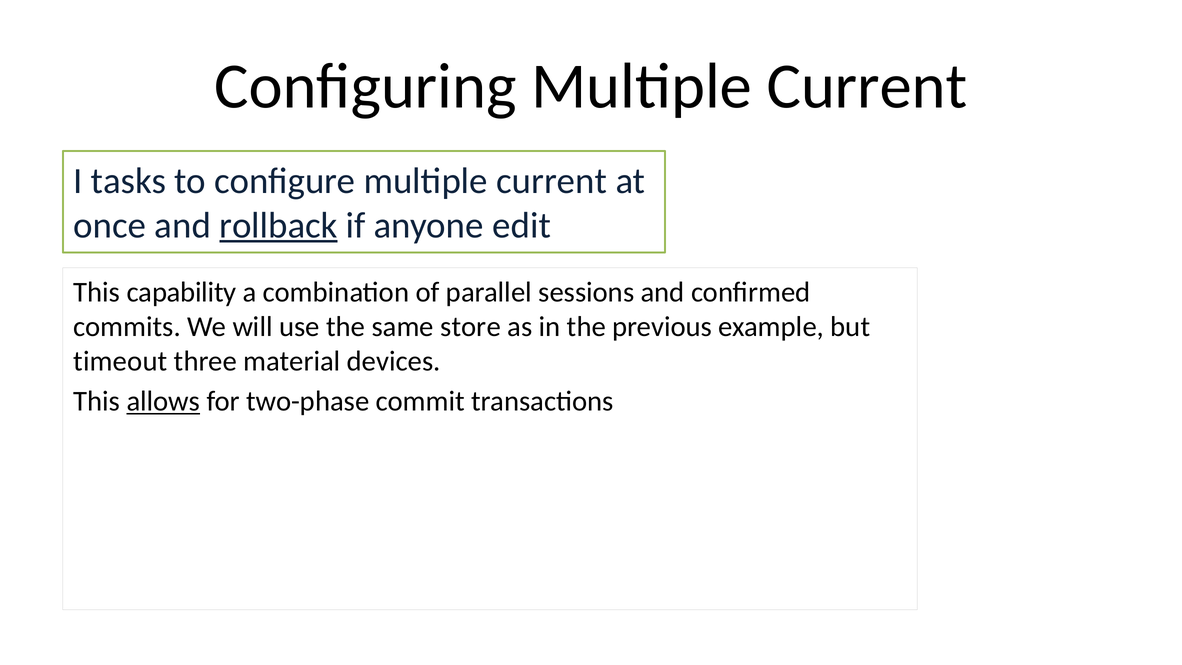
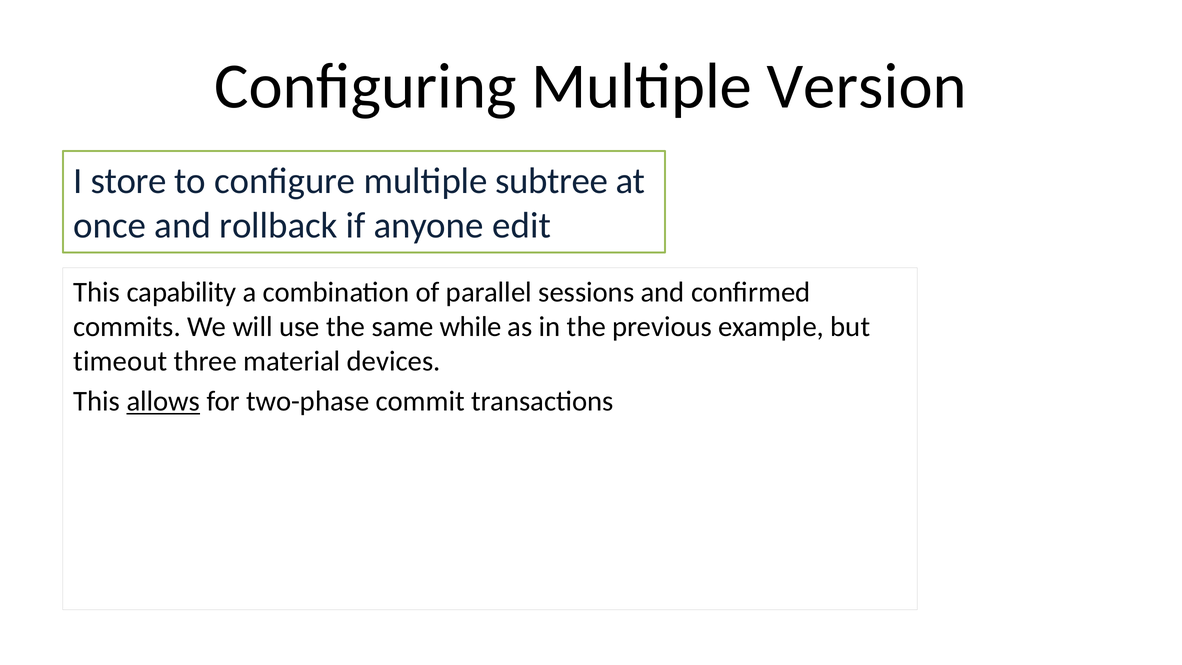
Configuring Multiple Current: Current -> Version
tasks: tasks -> store
configure multiple current: current -> subtree
rollback underline: present -> none
store: store -> while
